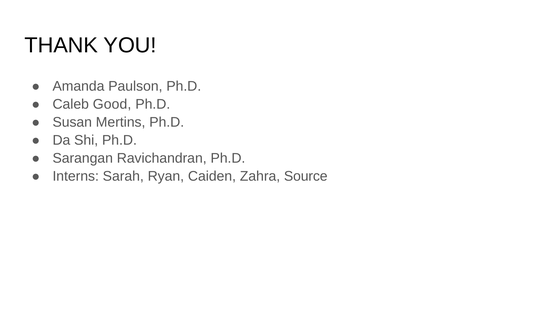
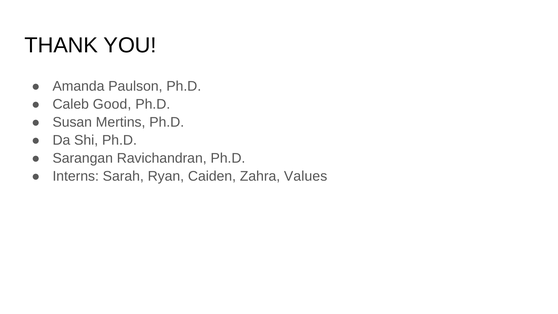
Source: Source -> Values
